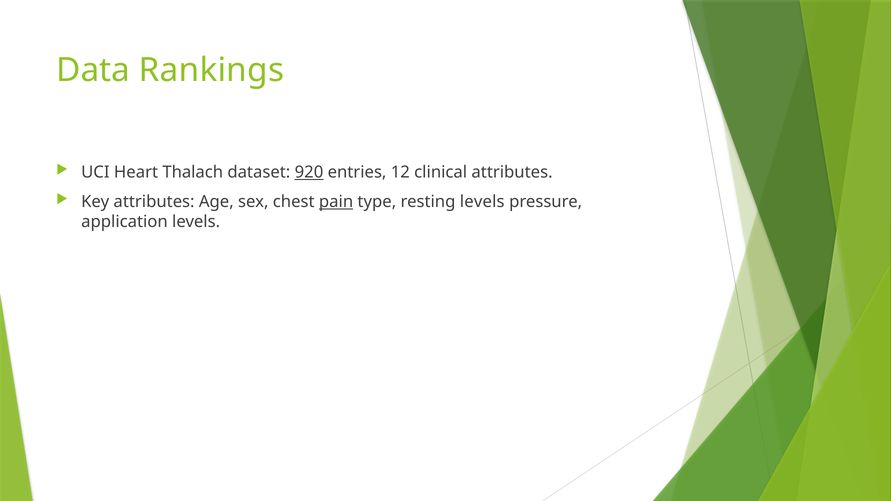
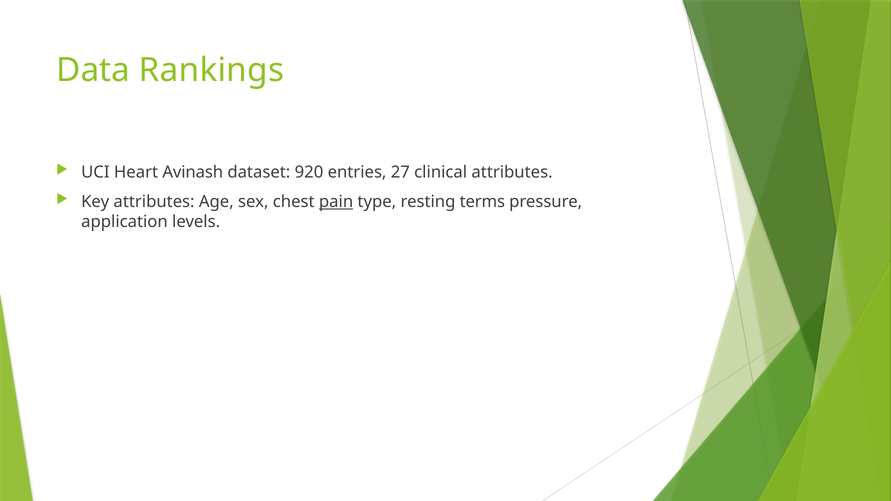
Thalach: Thalach -> Avinash
920 underline: present -> none
12: 12 -> 27
resting levels: levels -> terms
